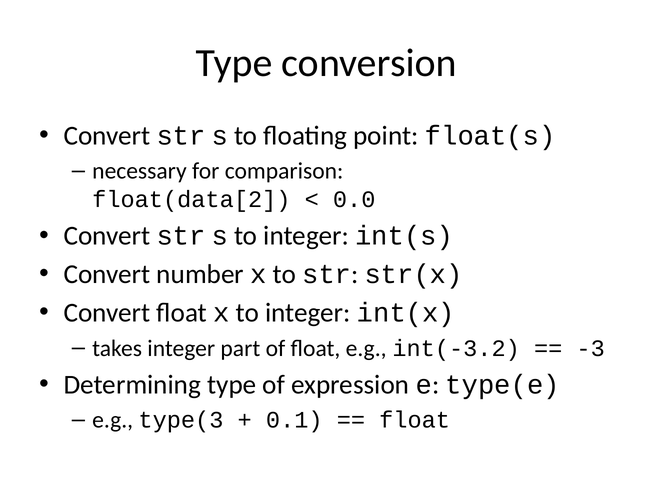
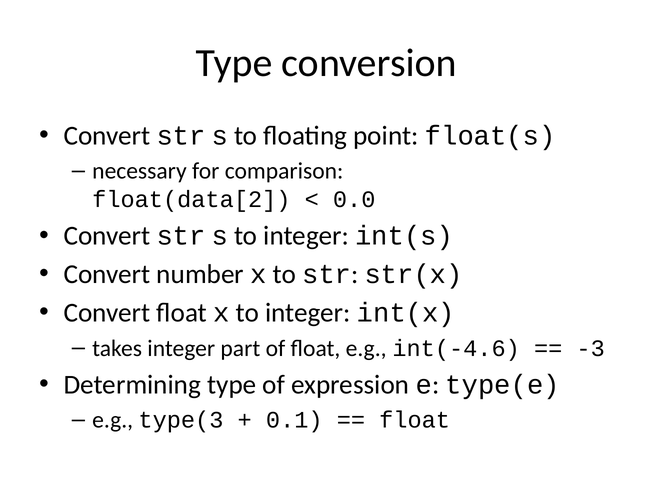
int(-3.2: int(-3.2 -> int(-4.6
